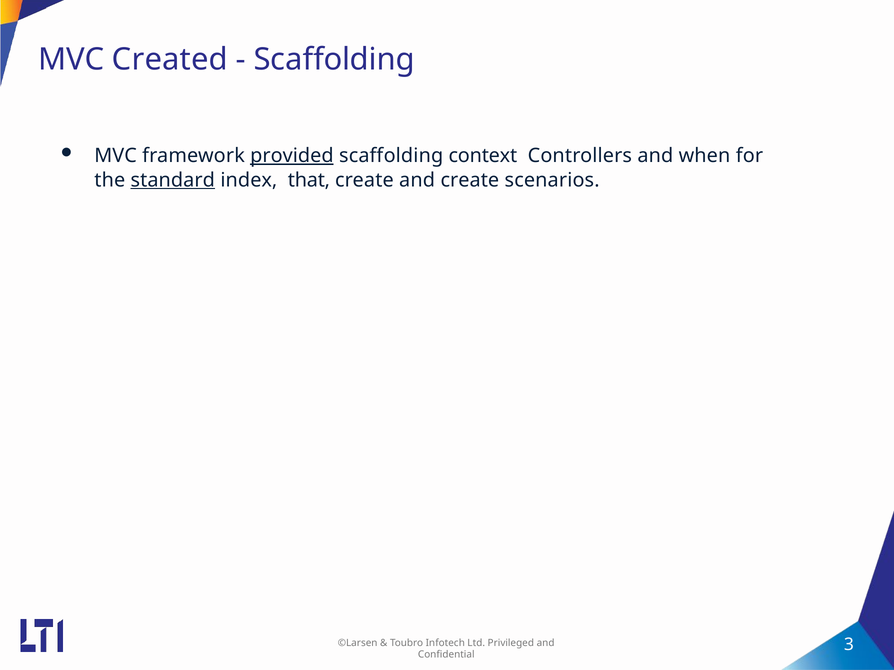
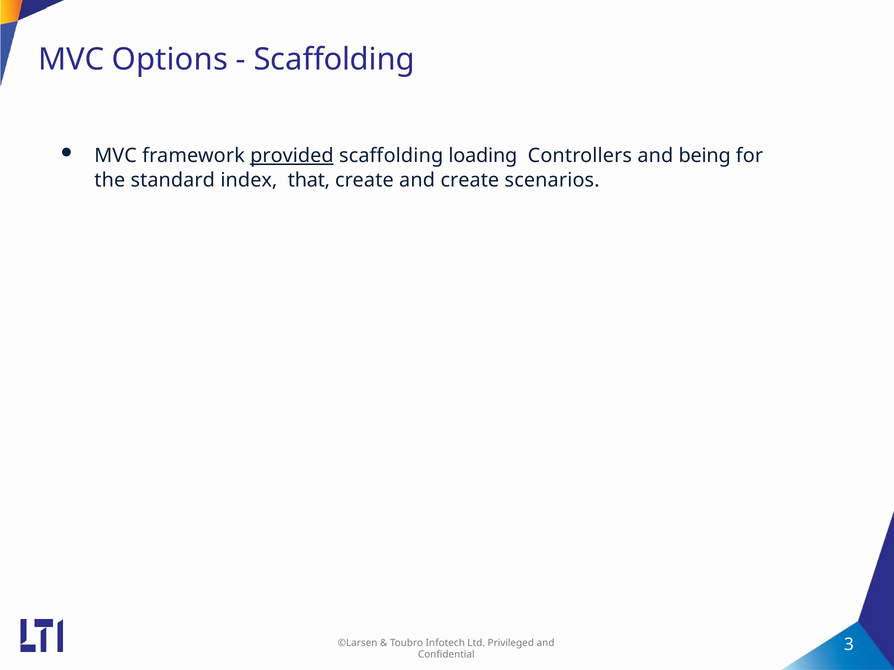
Created: Created -> Options
context: context -> loading
when: when -> being
standard underline: present -> none
